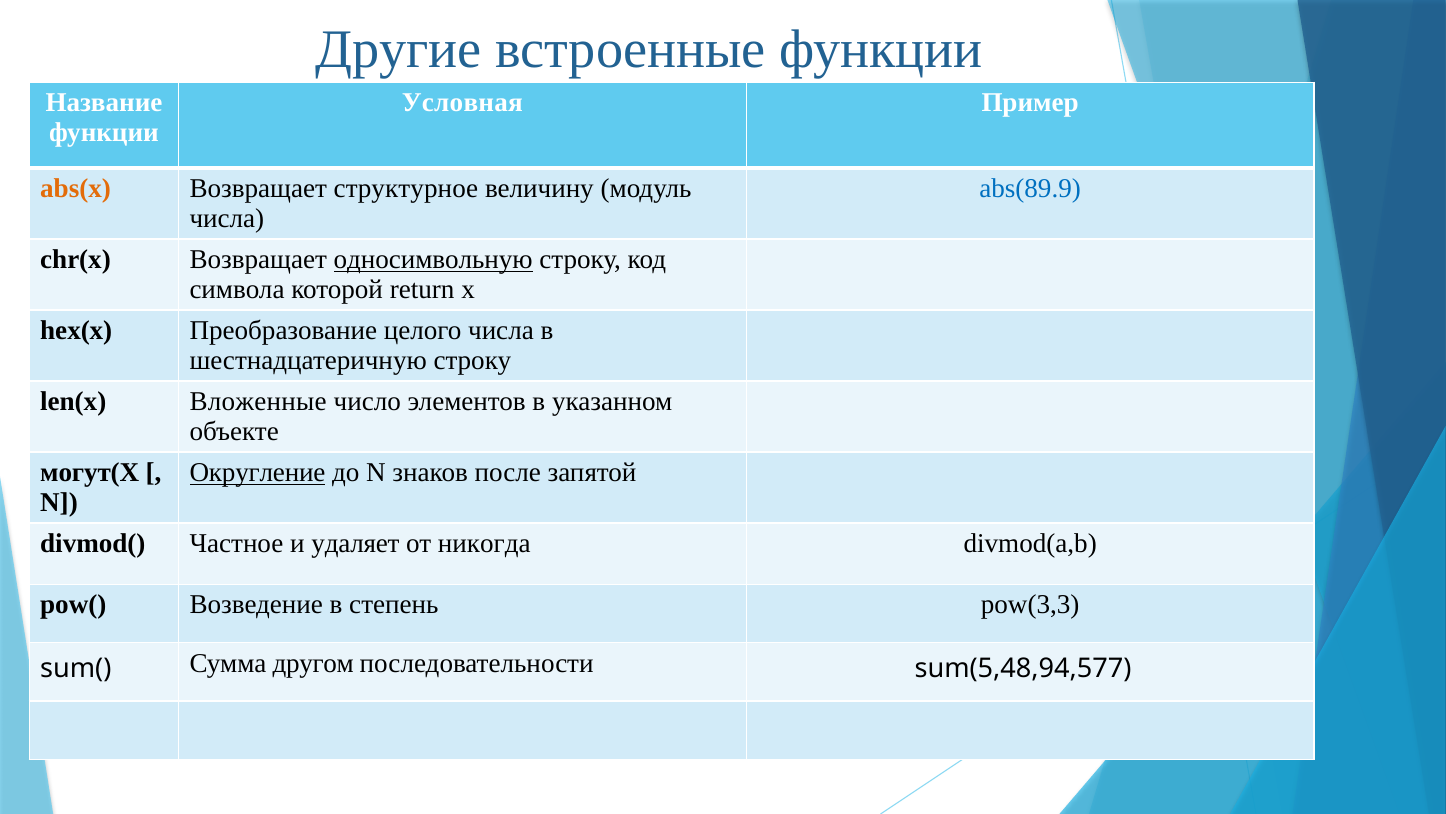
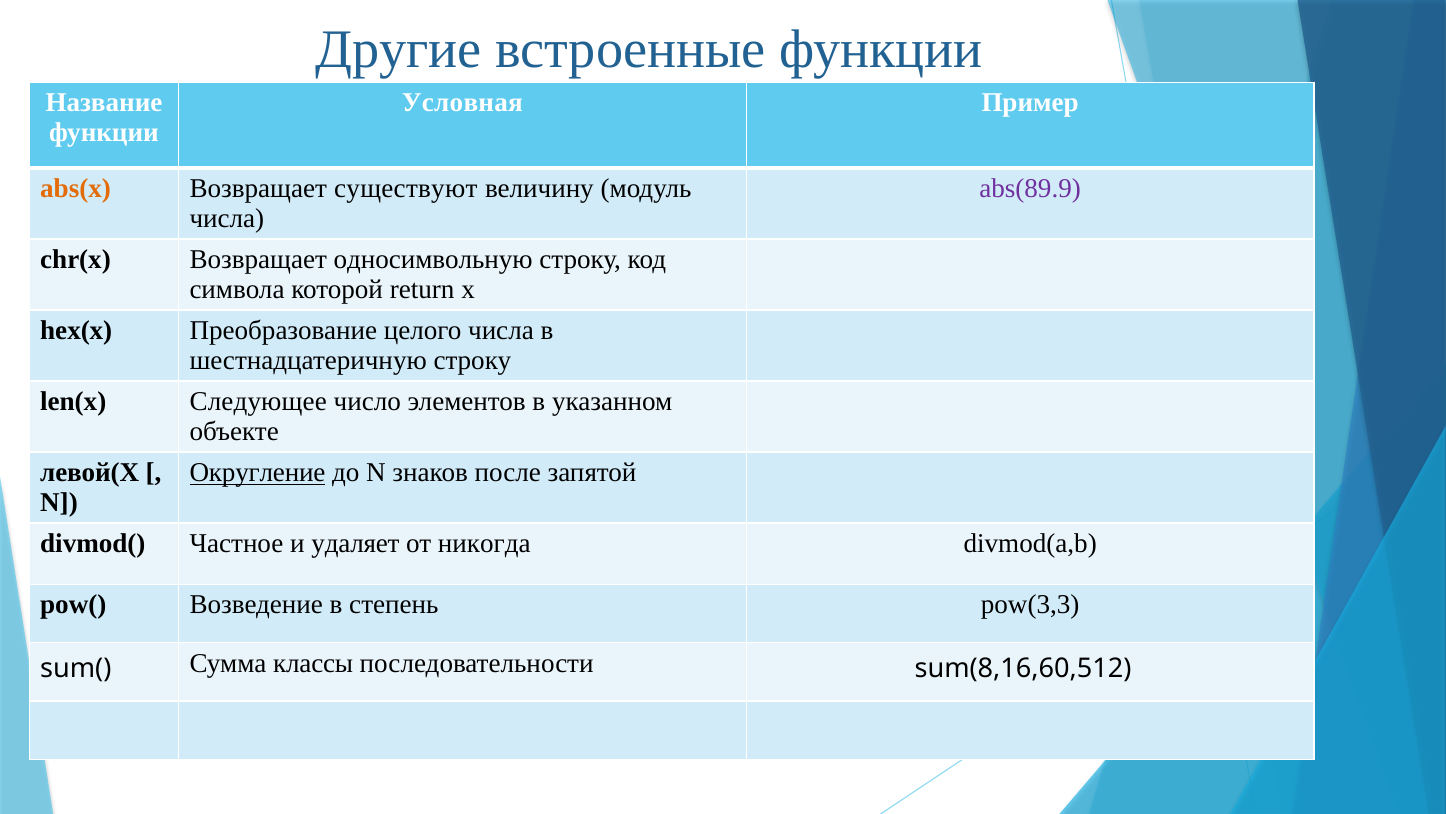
структурное: структурное -> существуют
abs(89.9 colour: blue -> purple
односимвольную underline: present -> none
Вложенные: Вложенные -> Следующее
могут(X: могут(X -> левой(X
другом: другом -> классы
sum(5,48,94,577: sum(5,48,94,577 -> sum(8,16,60,512
